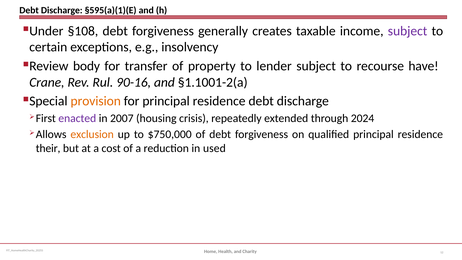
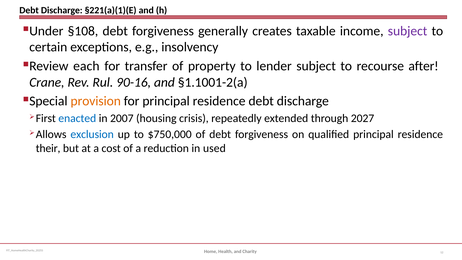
§595(a)(1)(E: §595(a)(1)(E -> §221(a)(1)(E
body: body -> each
have: have -> after
enacted colour: purple -> blue
2024: 2024 -> 2027
exclusion colour: orange -> blue
